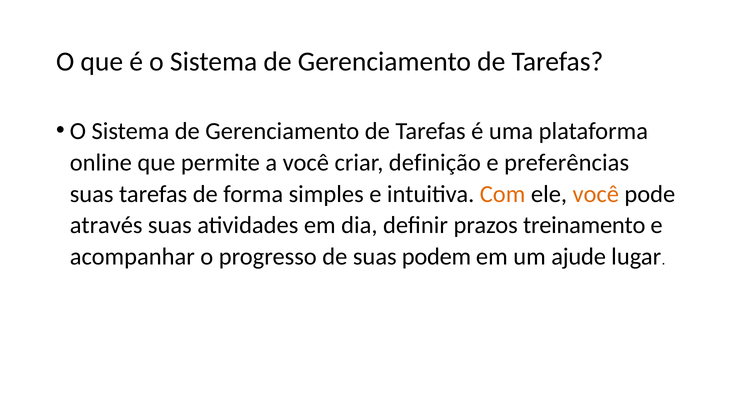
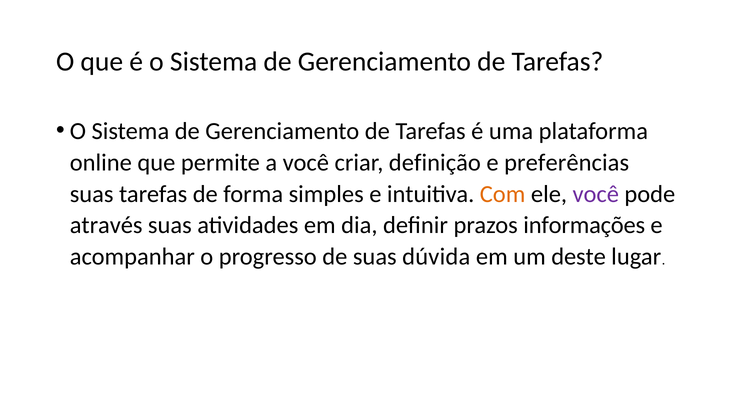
você at (596, 194) colour: orange -> purple
treinamento: treinamento -> informações
podem: podem -> dúvida
ajude: ajude -> deste
